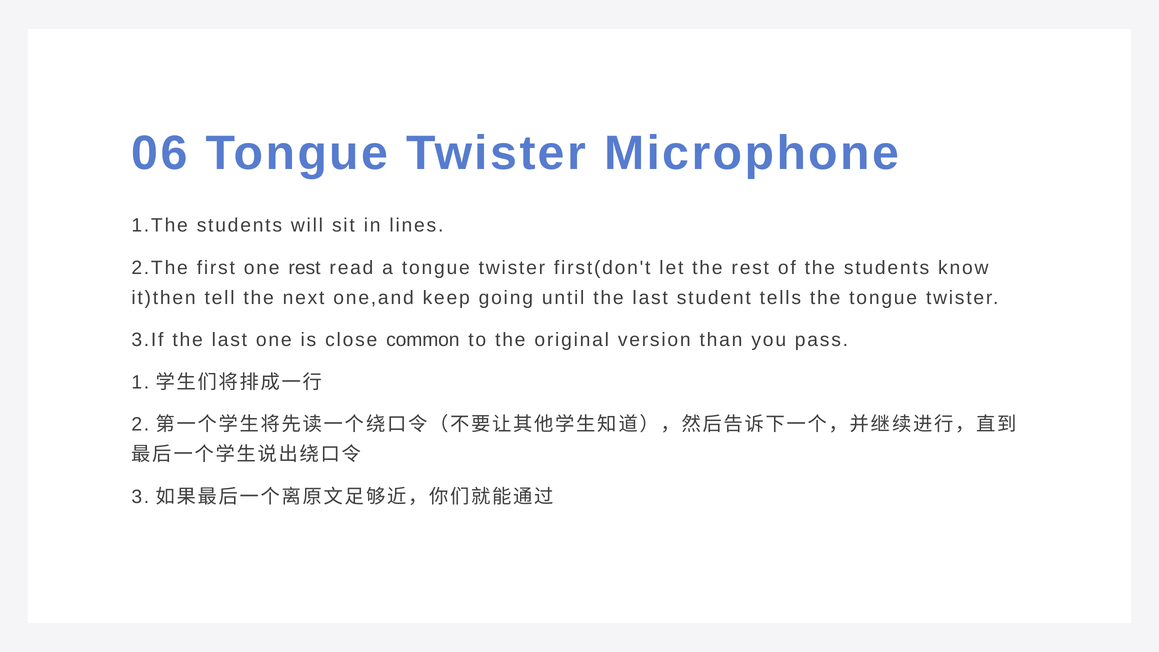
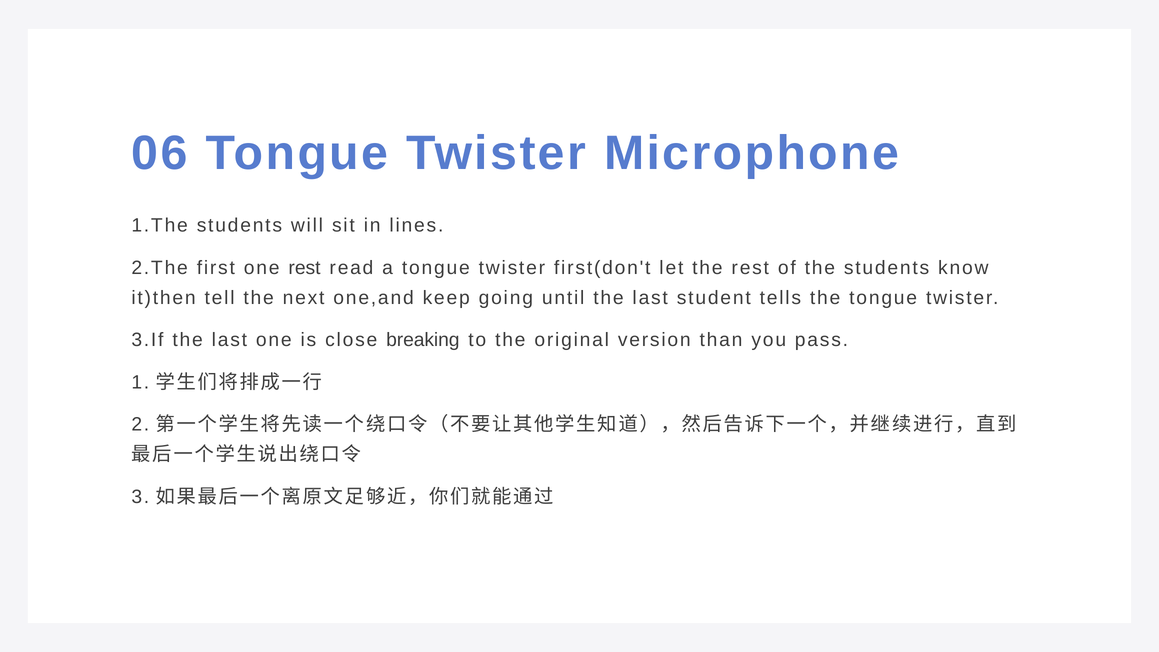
common: common -> breaking
